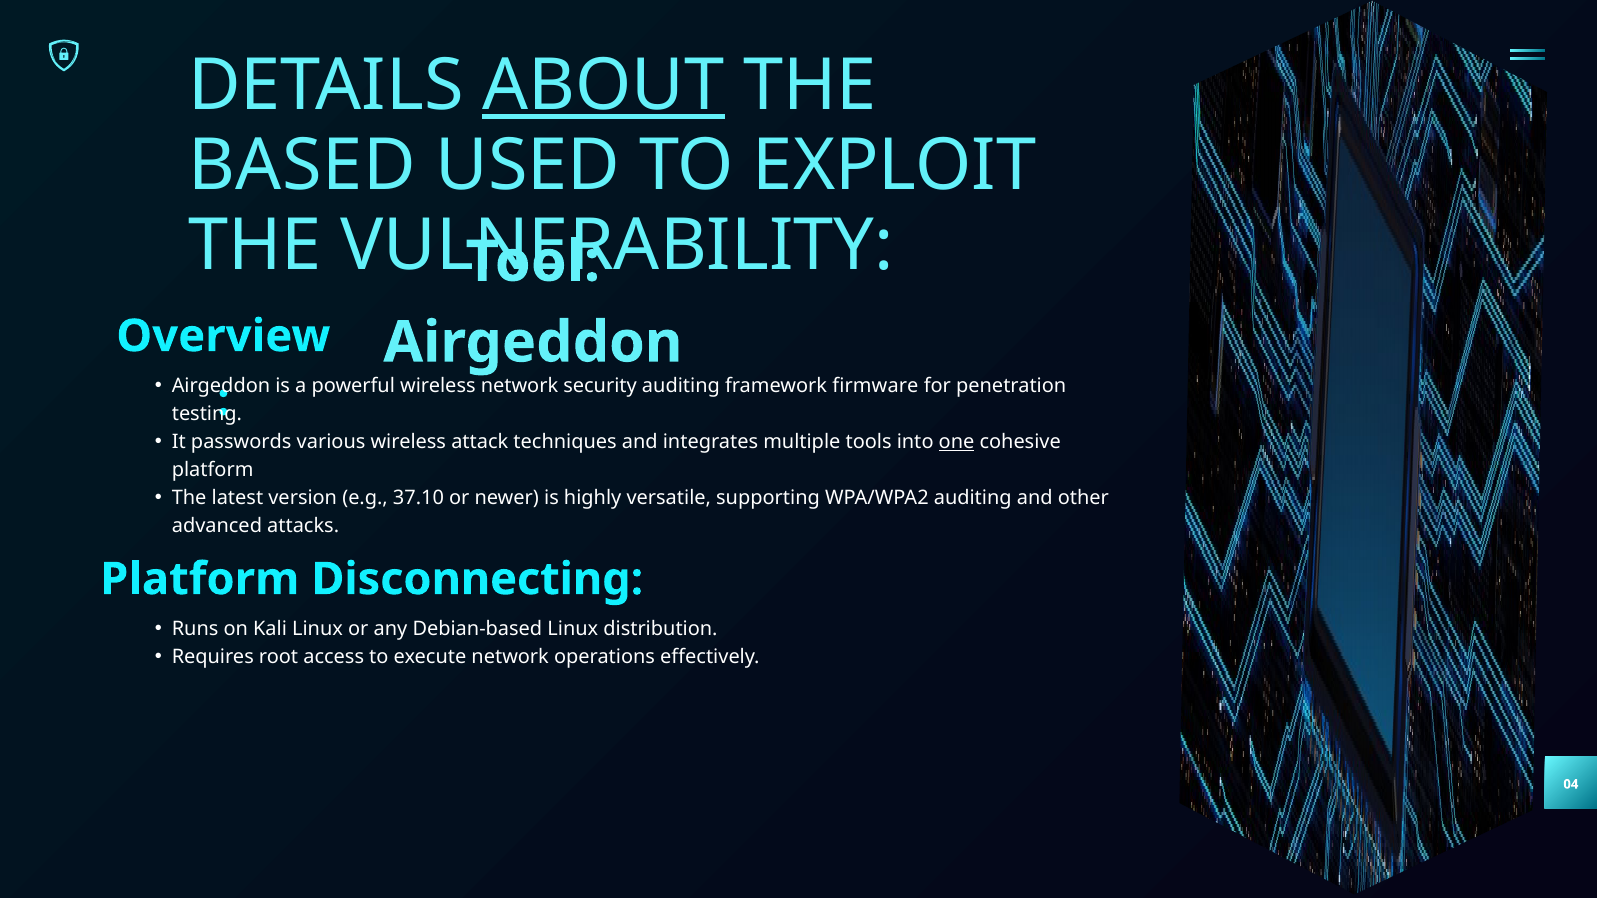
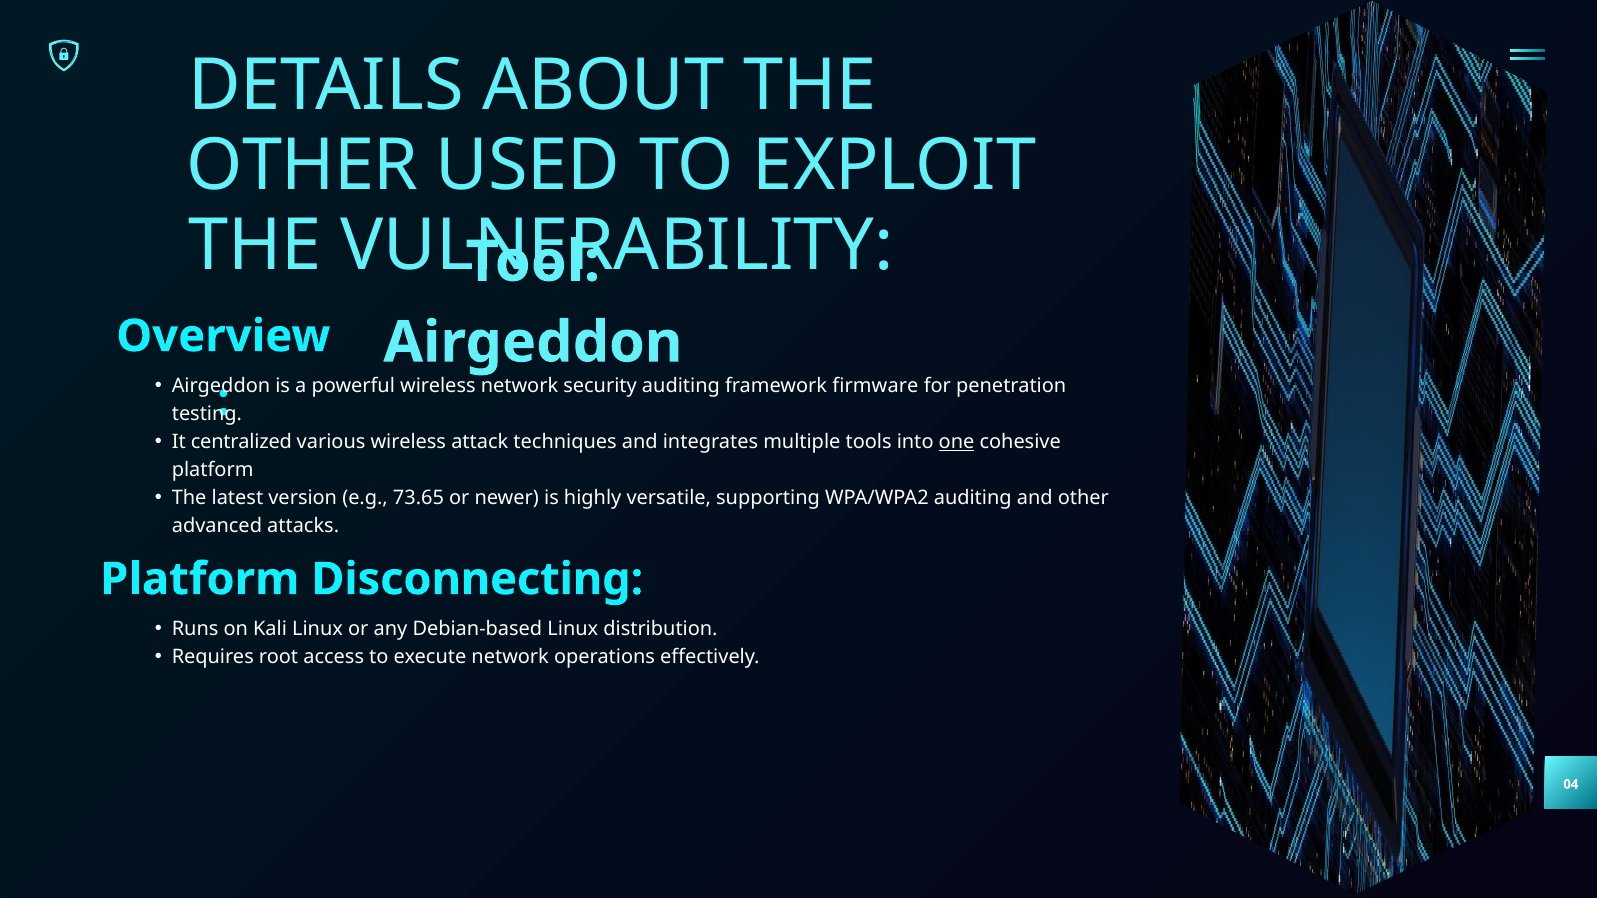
ABOUT underline: present -> none
BASED at (302, 166): BASED -> OTHER
passwords: passwords -> centralized
37.10: 37.10 -> 73.65
